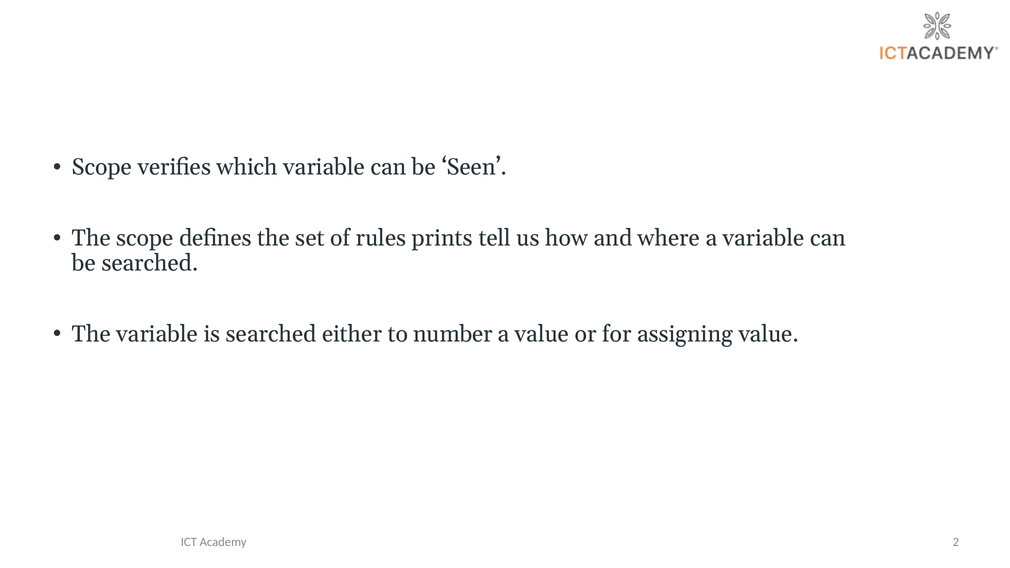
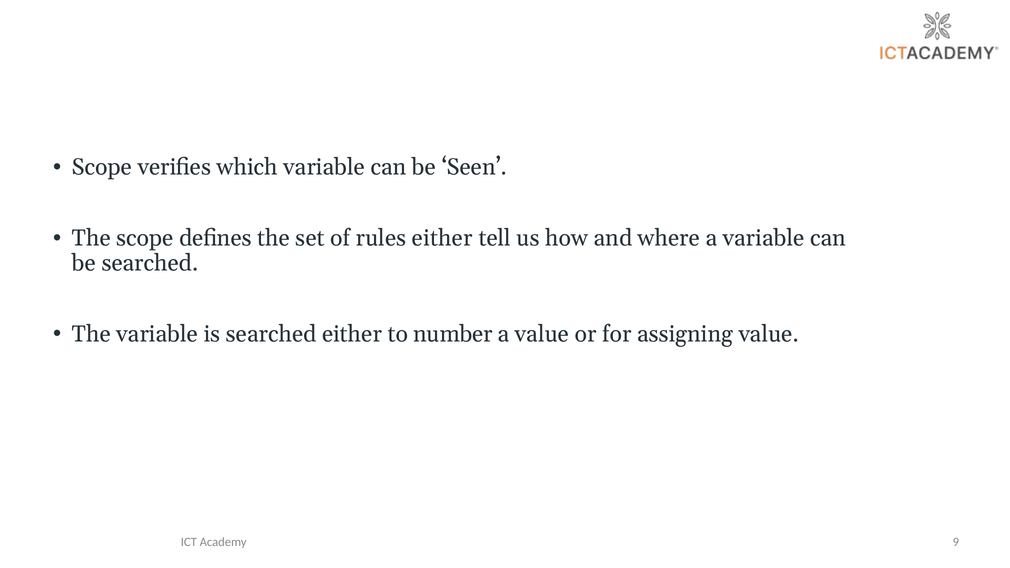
rules prints: prints -> either
2: 2 -> 9
